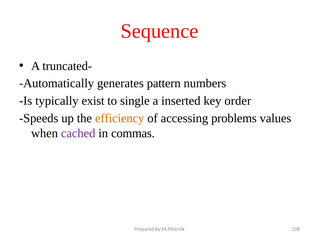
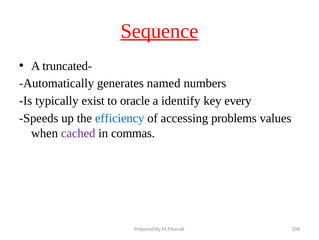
Sequence underline: none -> present
pattern: pattern -> named
single: single -> oracle
inserted: inserted -> identify
order: order -> every
efficiency colour: orange -> blue
